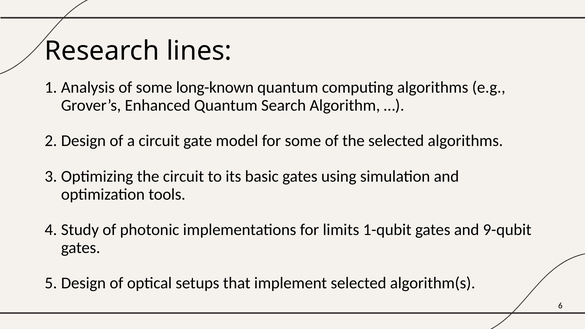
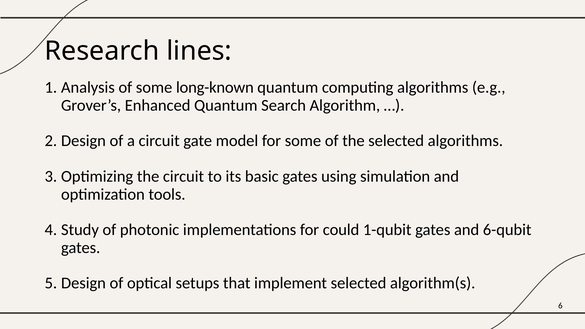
limits: limits -> could
9-qubit: 9-qubit -> 6-qubit
